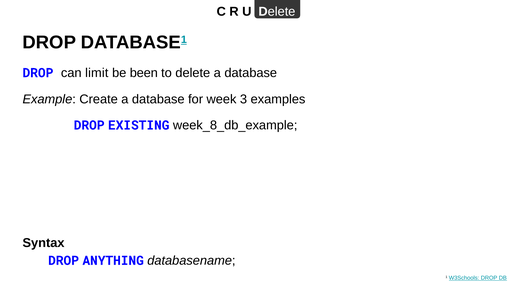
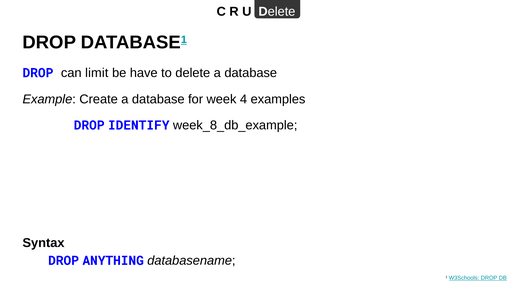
been: been -> have
3: 3 -> 4
EXISTING: EXISTING -> IDENTIFY
